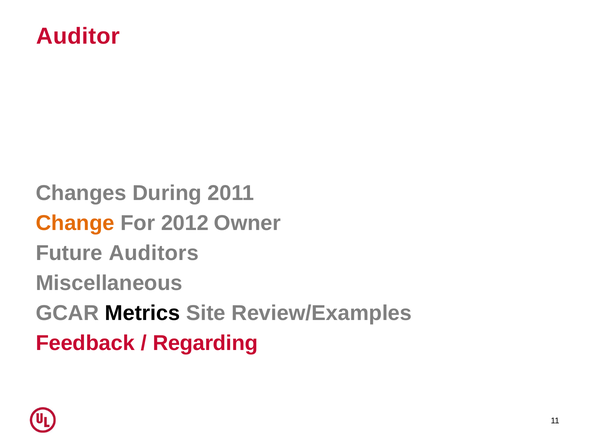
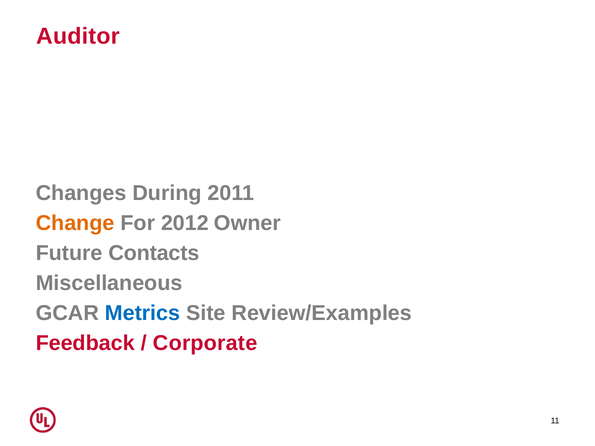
Auditors: Auditors -> Contacts
Metrics colour: black -> blue
Regarding: Regarding -> Corporate
